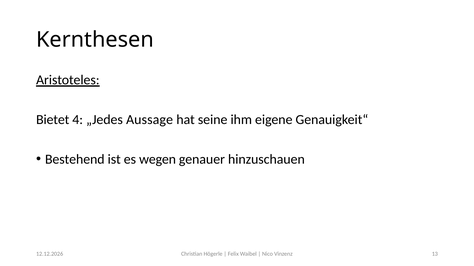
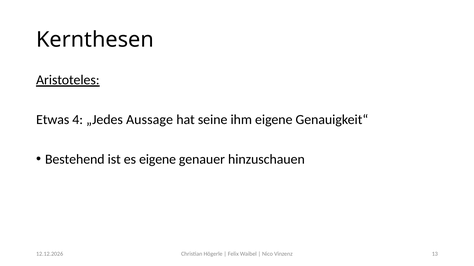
Bietet: Bietet -> Etwas
es wegen: wegen -> eigene
